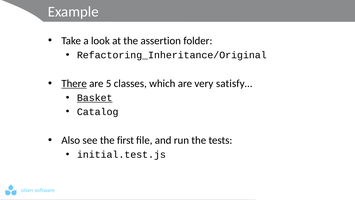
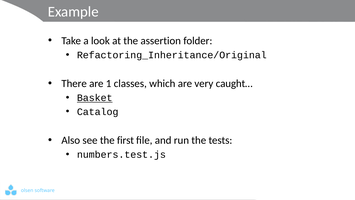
There underline: present -> none
5: 5 -> 1
satisfy…: satisfy… -> caught…
initial.test.js: initial.test.js -> numbers.test.js
